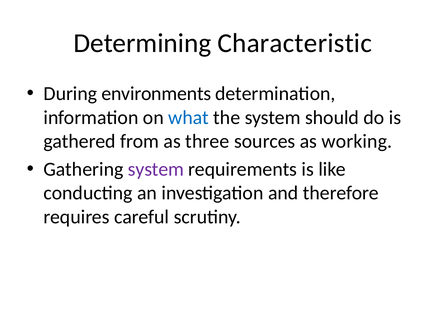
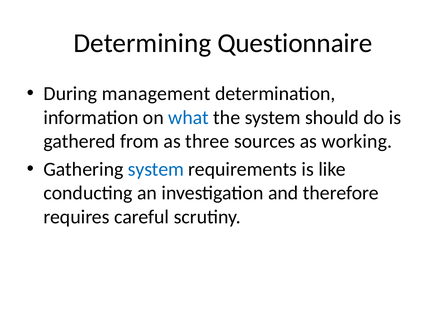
Characteristic: Characteristic -> Questionnaire
environments: environments -> management
system at (156, 169) colour: purple -> blue
